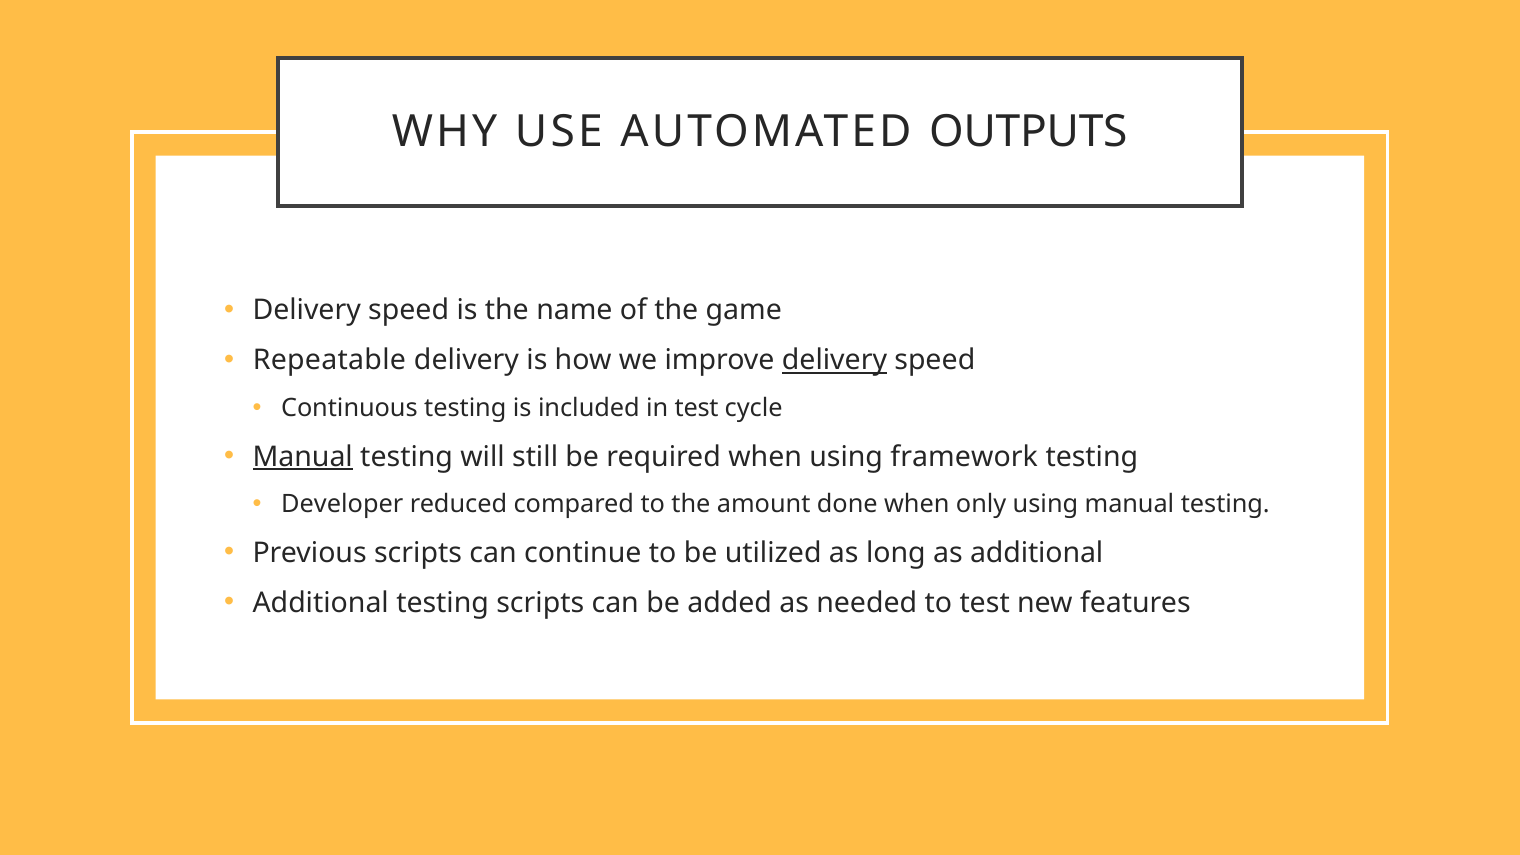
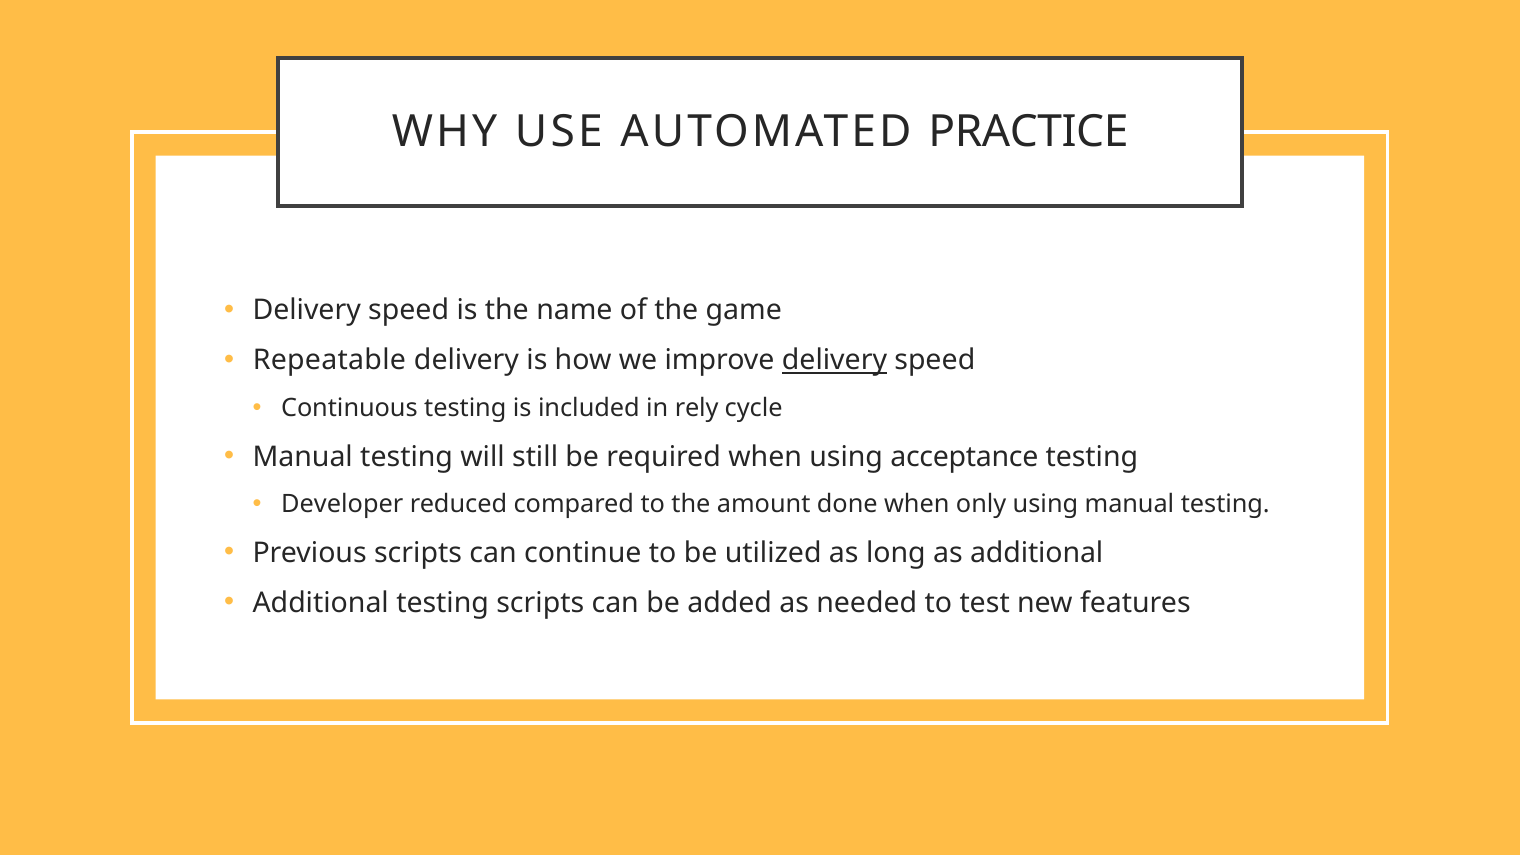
OUTPUTS: OUTPUTS -> PRACTICE
in test: test -> rely
Manual at (303, 457) underline: present -> none
framework: framework -> acceptance
